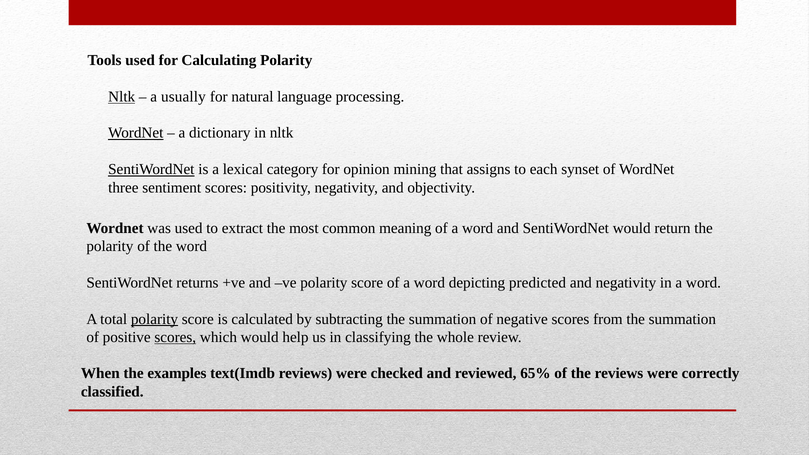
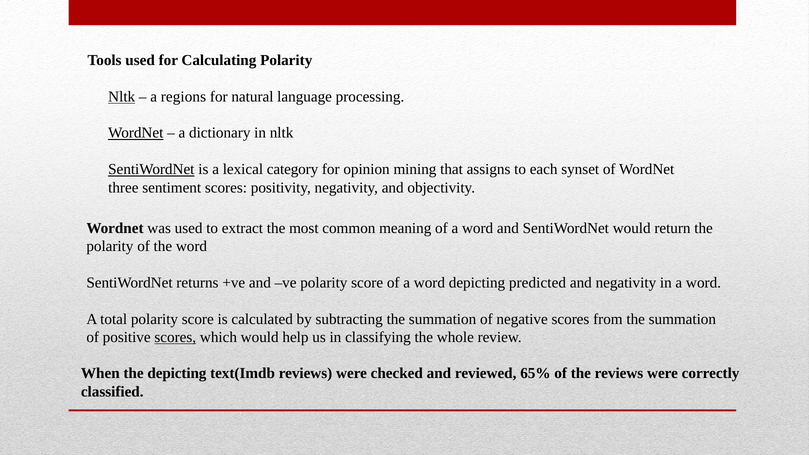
usually: usually -> regions
polarity at (154, 319) underline: present -> none
the examples: examples -> depicting
